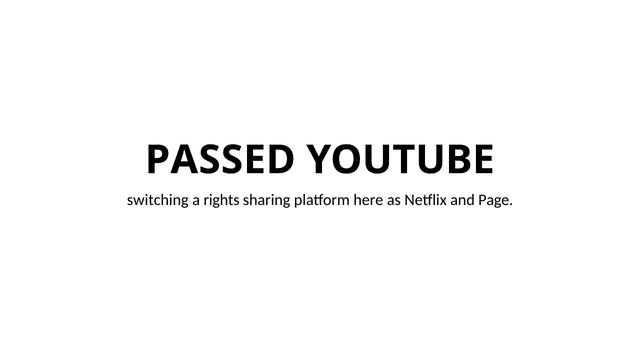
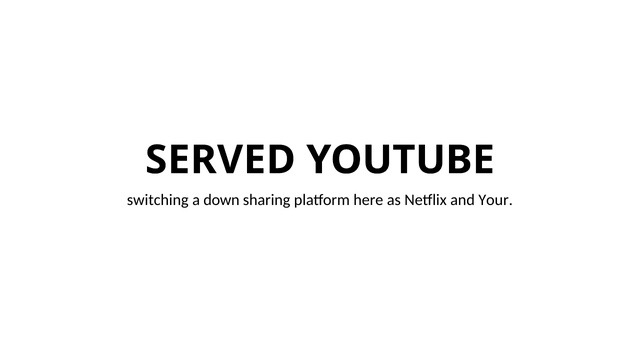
PASSED: PASSED -> SERVED
rights: rights -> down
Page: Page -> Your
